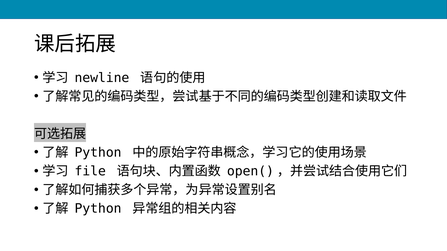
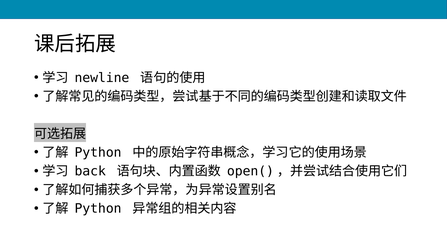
file: file -> back
